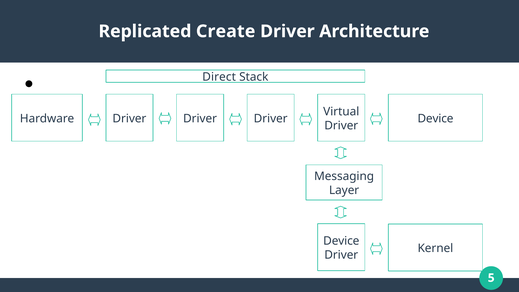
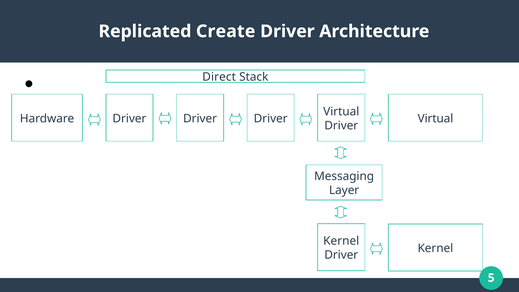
Device at (435, 118): Device -> Virtual
Device at (341, 241): Device -> Kernel
